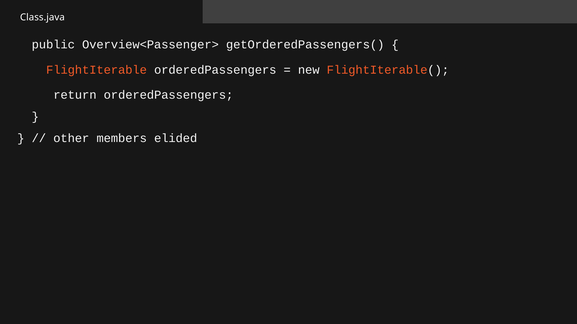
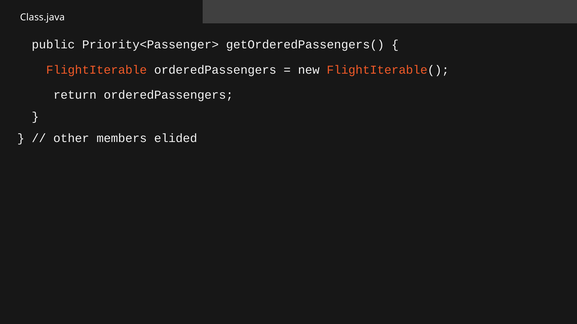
Overview<Passenger>: Overview<Passenger> -> Priority<Passenger>
